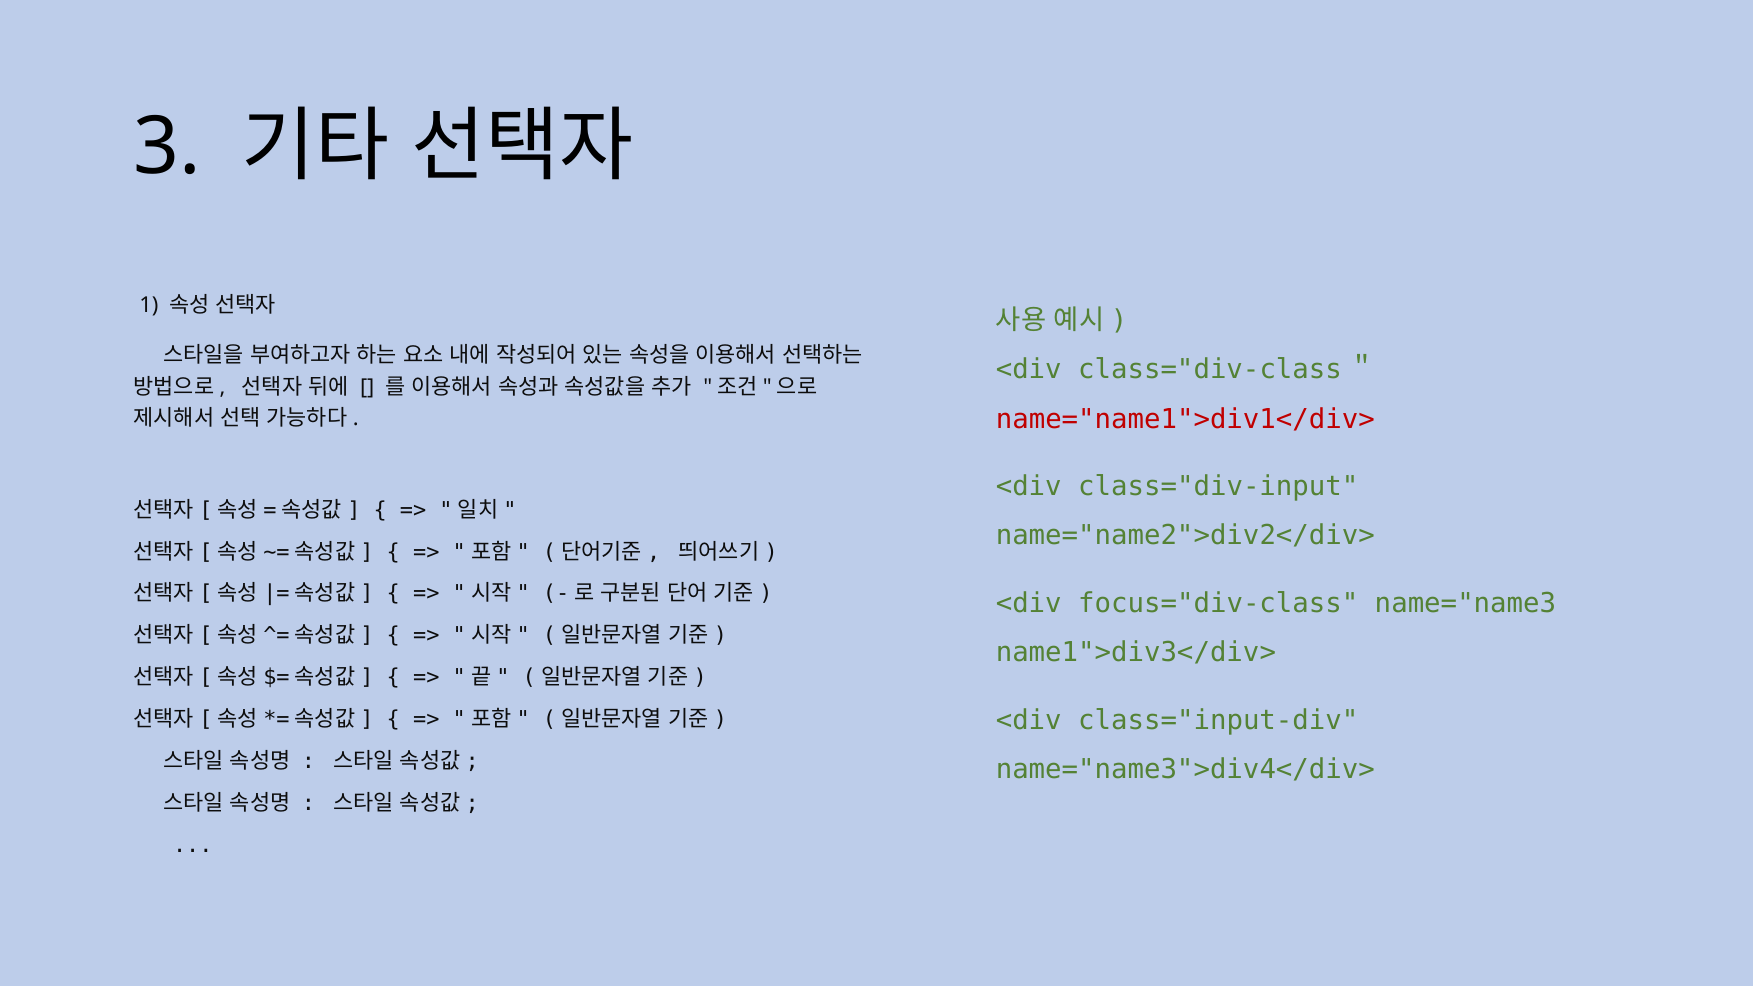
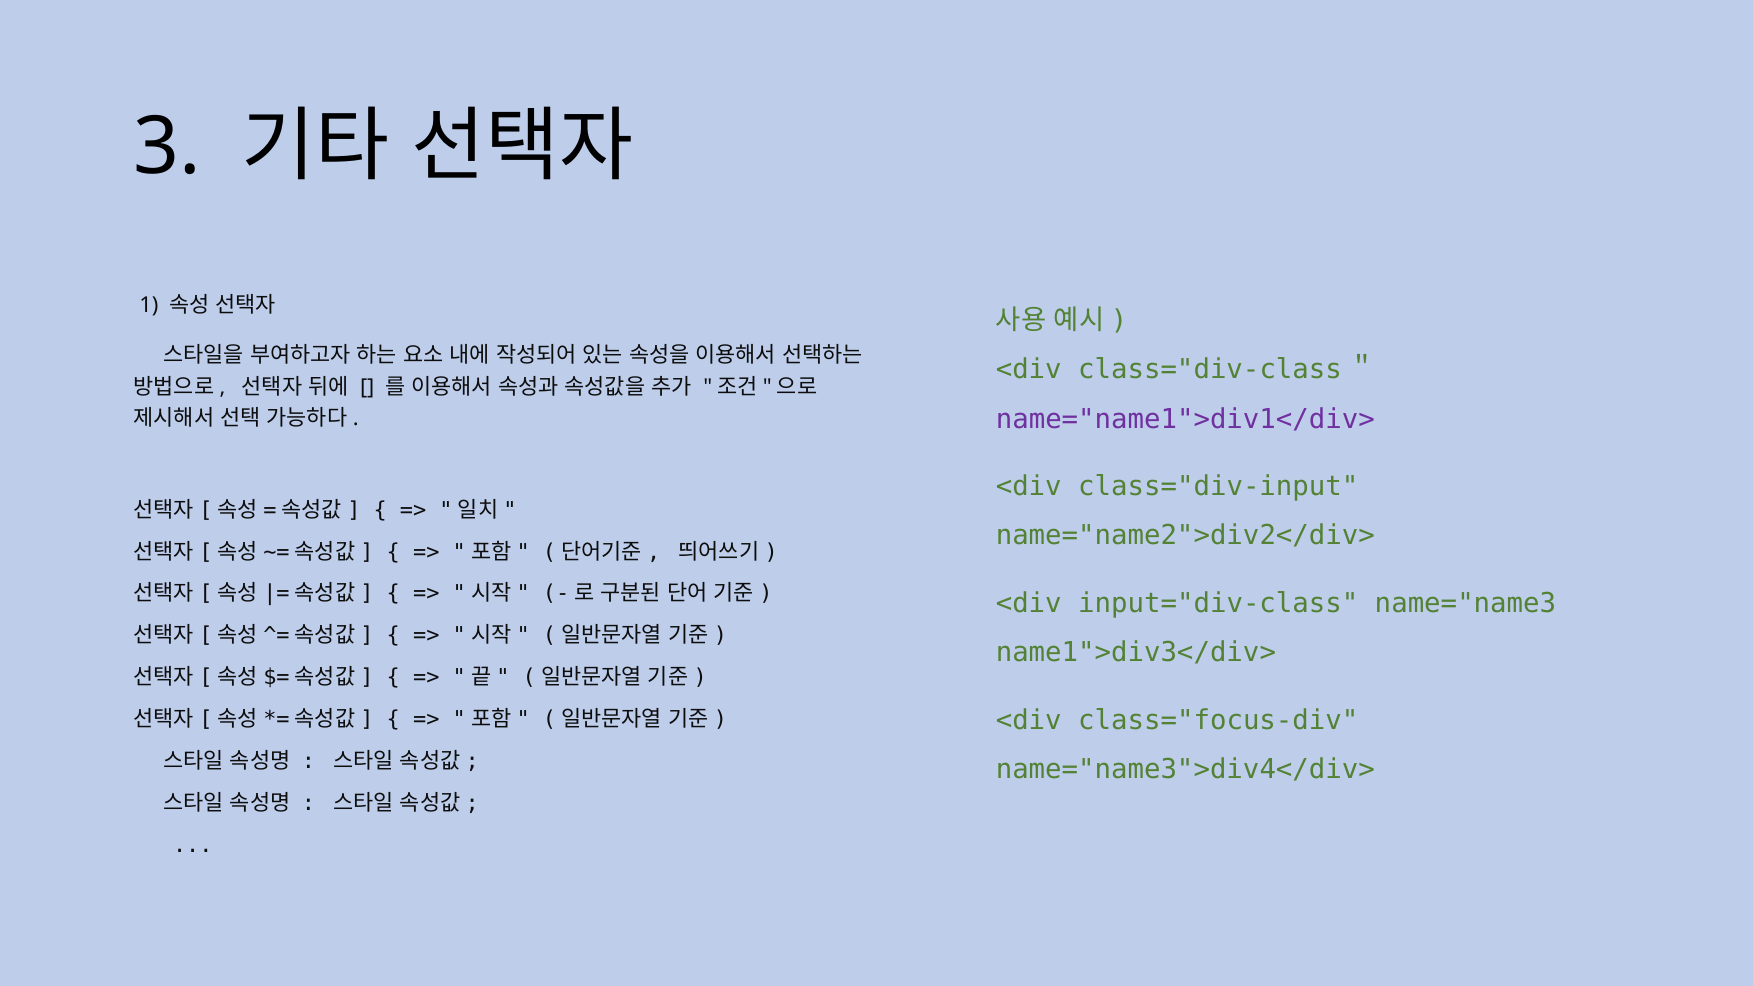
name="name1">div1</div> colour: red -> purple
focus="div-class: focus="div-class -> input="div-class
class="input-div: class="input-div -> class="focus-div
